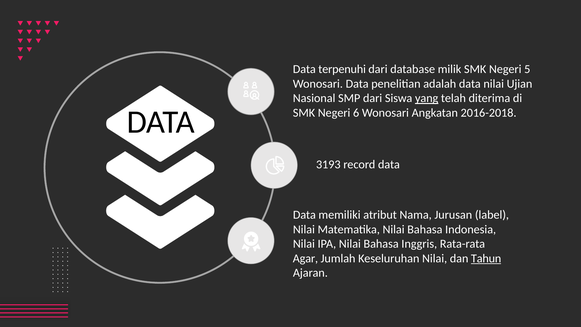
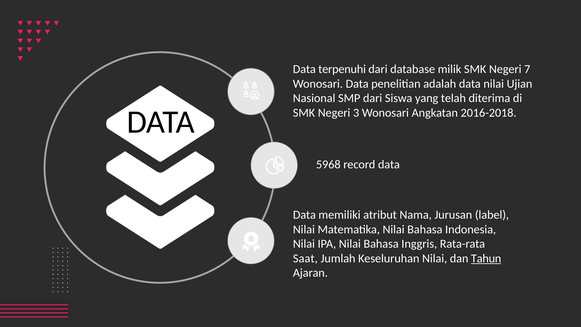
5: 5 -> 7
yang underline: present -> none
6: 6 -> 3
3193: 3193 -> 5968
Agar: Agar -> Saat
